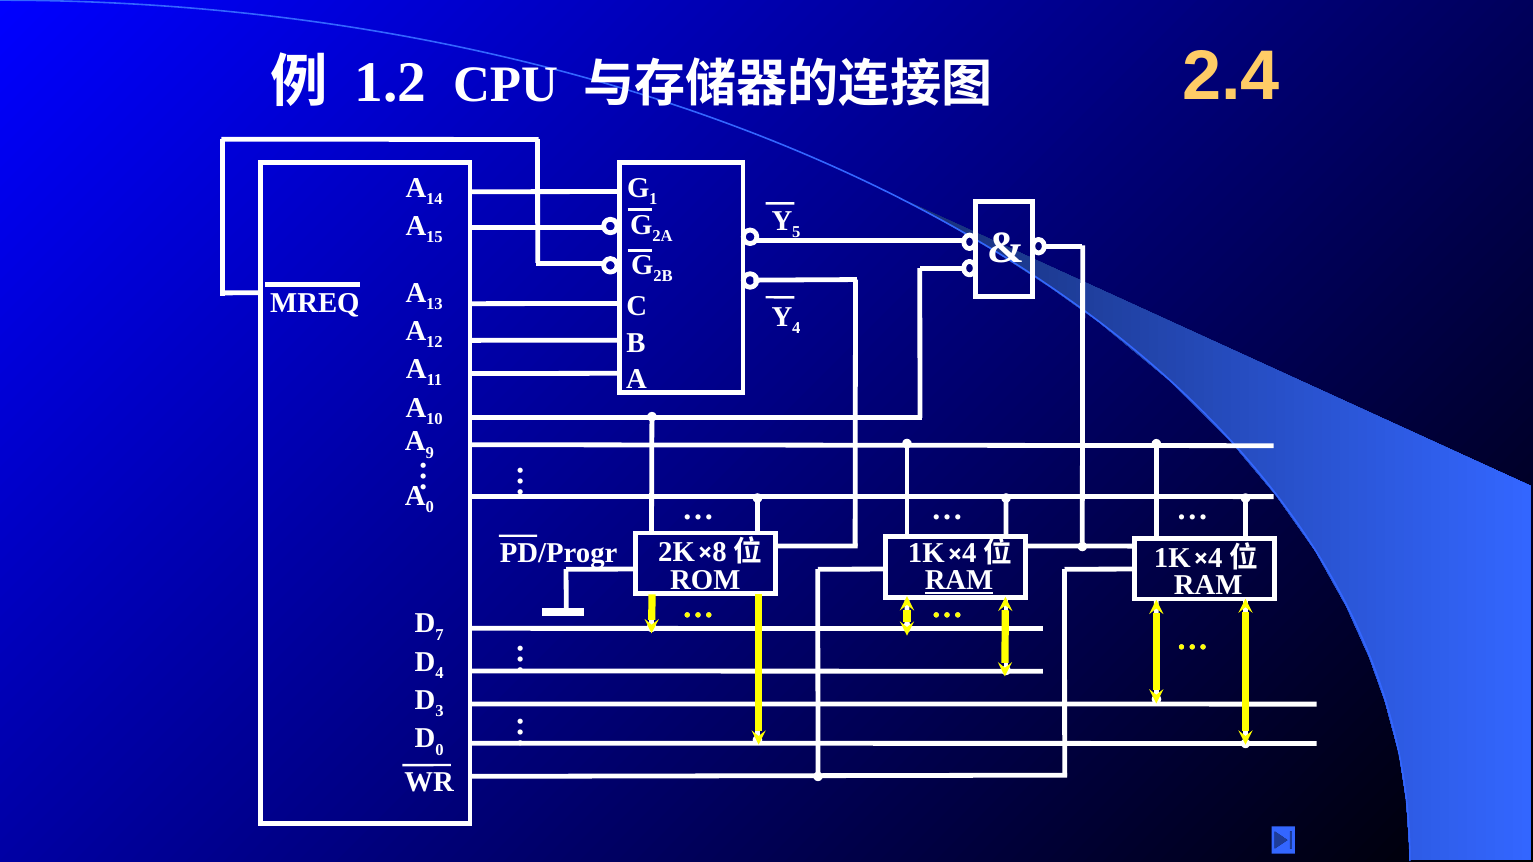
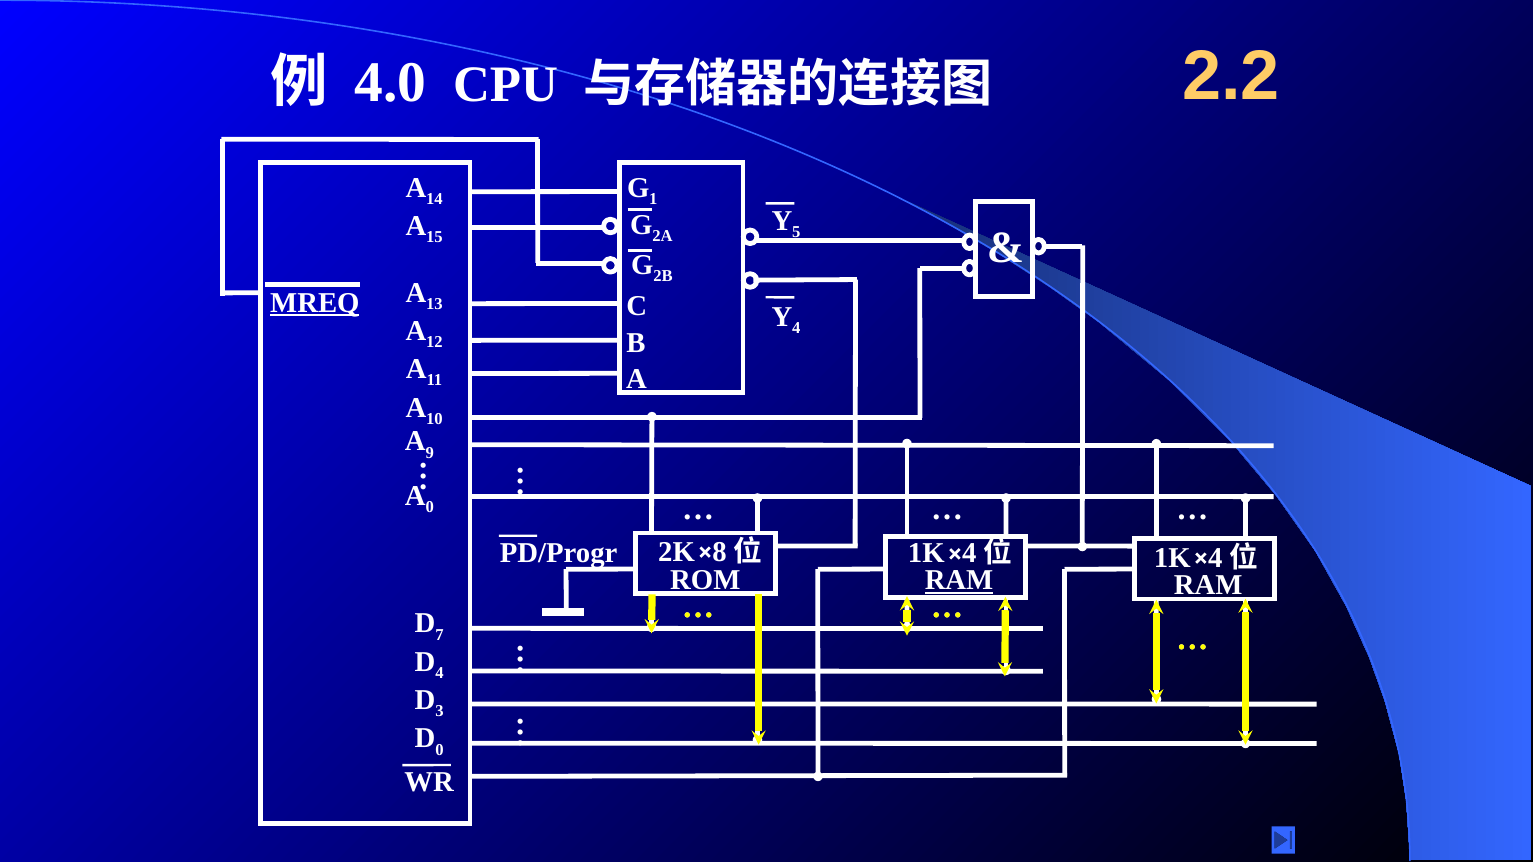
1.2: 1.2 -> 4.0
2.4: 2.4 -> 2.2
MREQ underline: none -> present
